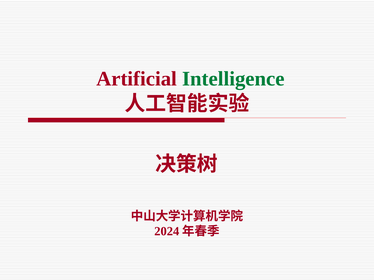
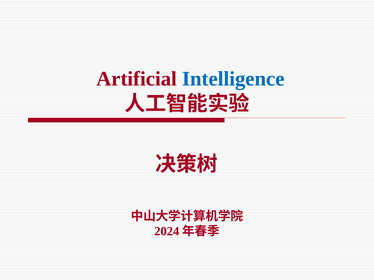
Intelligence colour: green -> blue
